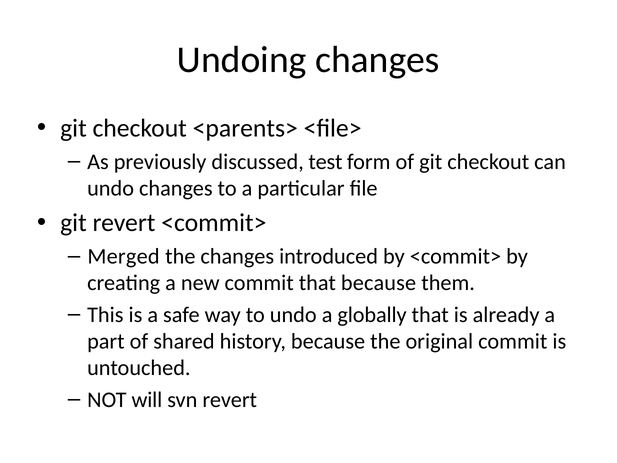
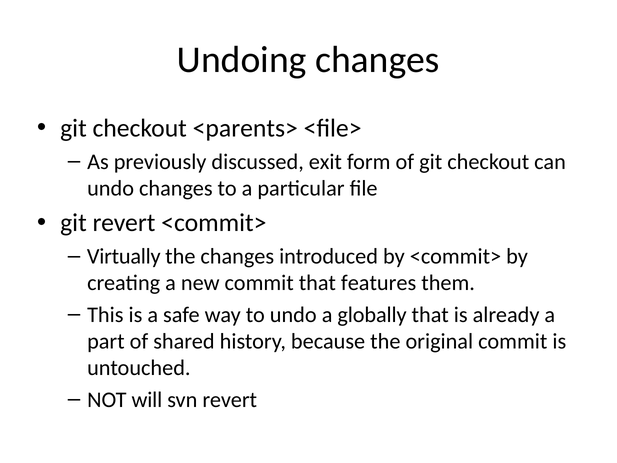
test: test -> exit
Merged: Merged -> Virtually
that because: because -> features
